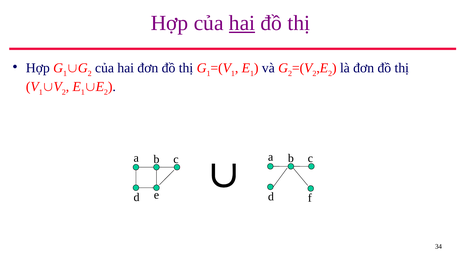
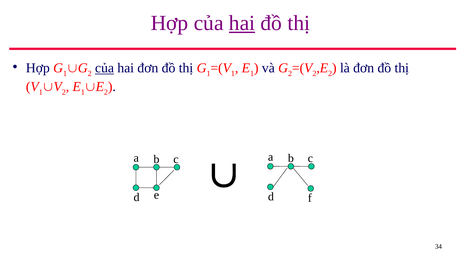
của at (105, 68) underline: none -> present
